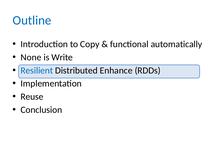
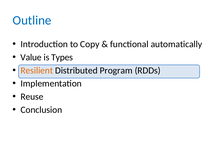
None: None -> Value
Write: Write -> Types
Resilient colour: blue -> orange
Enhance: Enhance -> Program
